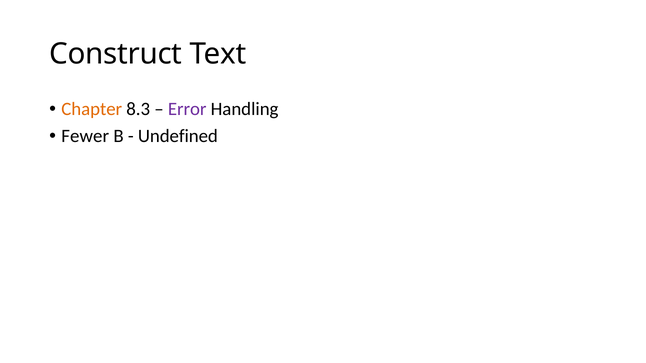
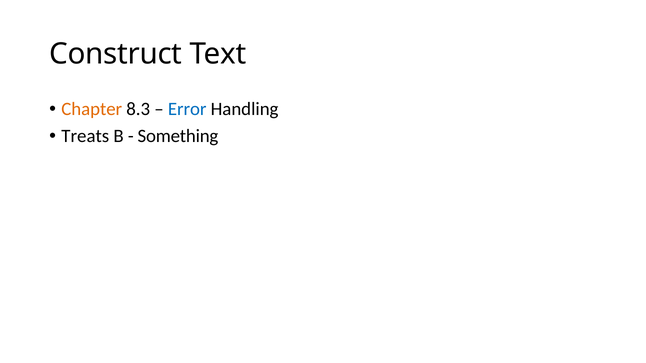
Error colour: purple -> blue
Fewer: Fewer -> Treats
Undefined: Undefined -> Something
